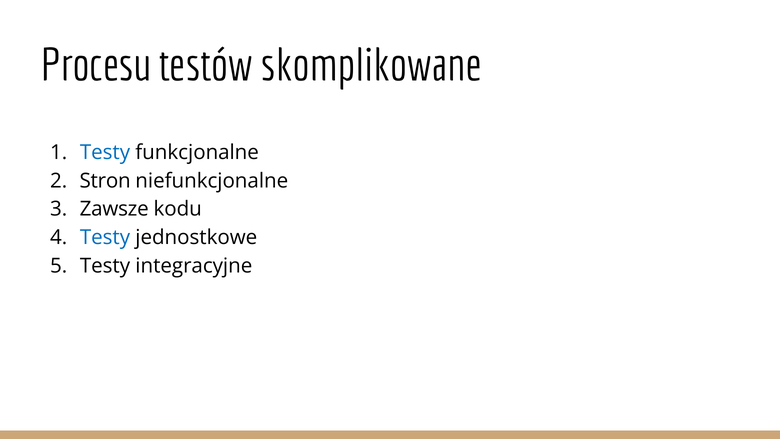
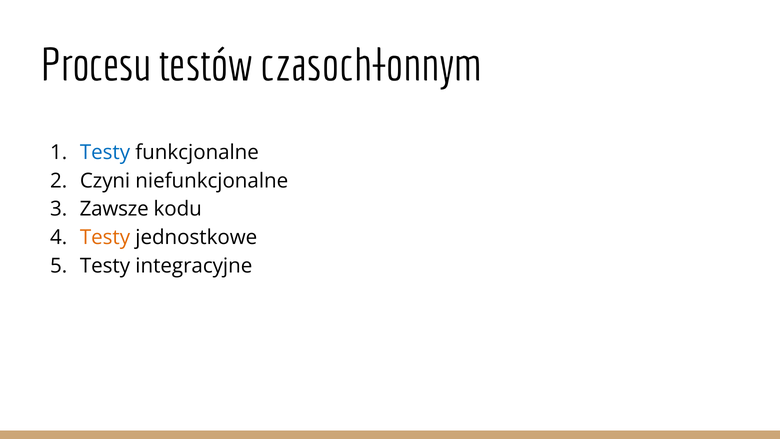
skomplikowane: skomplikowane -> czasochłonnym
Stron: Stron -> Czyni
Testy at (105, 237) colour: blue -> orange
